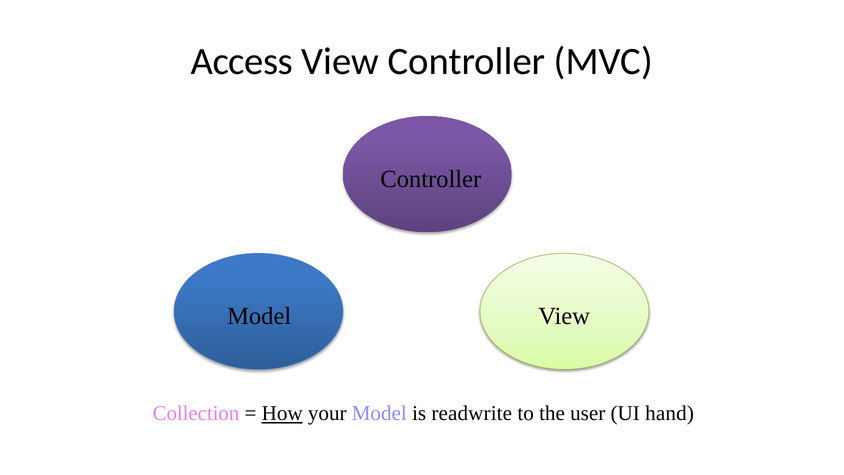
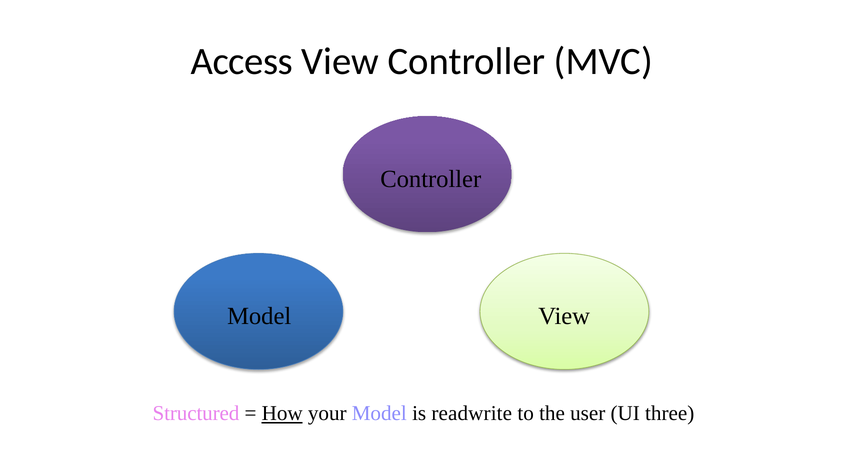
Collection: Collection -> Structured
hand: hand -> three
